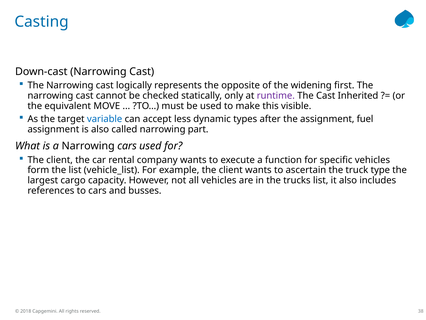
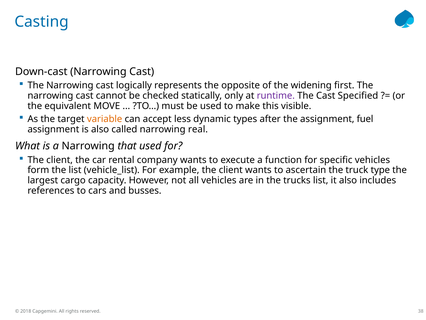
Inherited: Inherited -> Specified
variable colour: blue -> orange
part: part -> real
Narrowing cars: cars -> that
